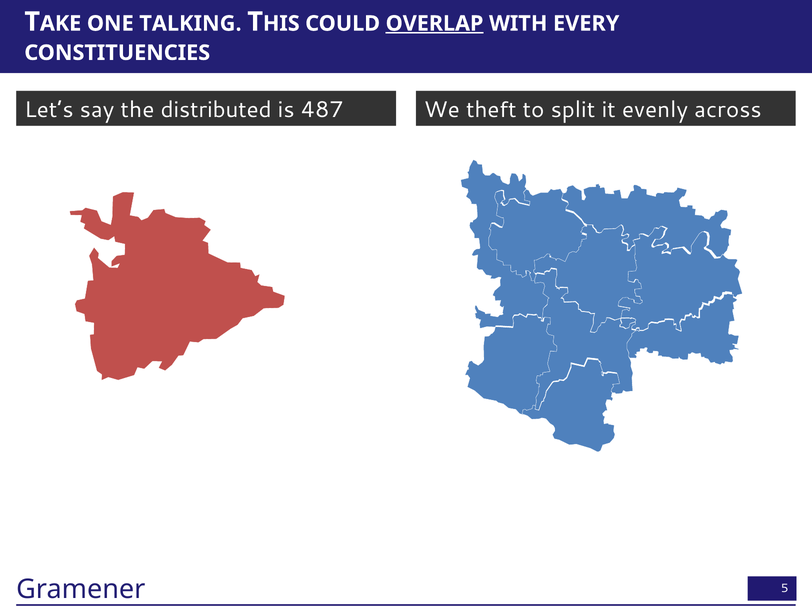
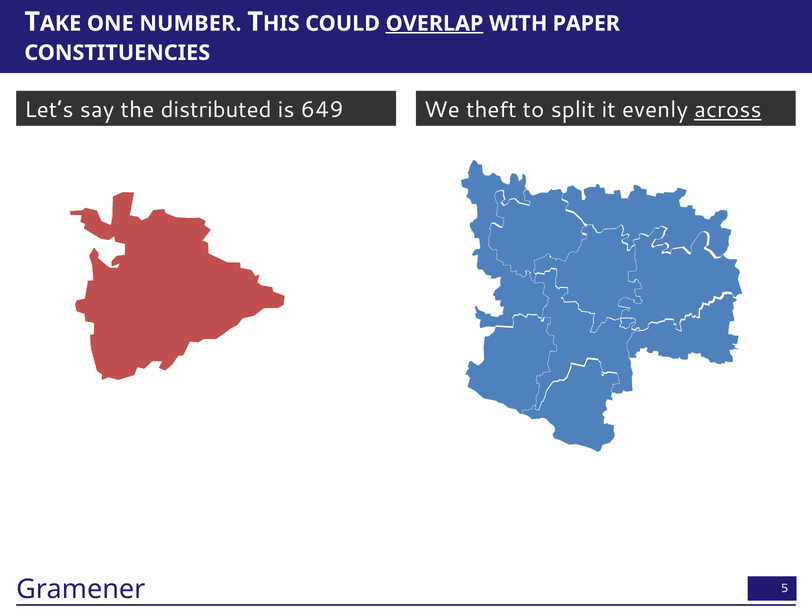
TALKING: TALKING -> NUMBER
EVERY: EVERY -> PAPER
487: 487 -> 649
across underline: none -> present
